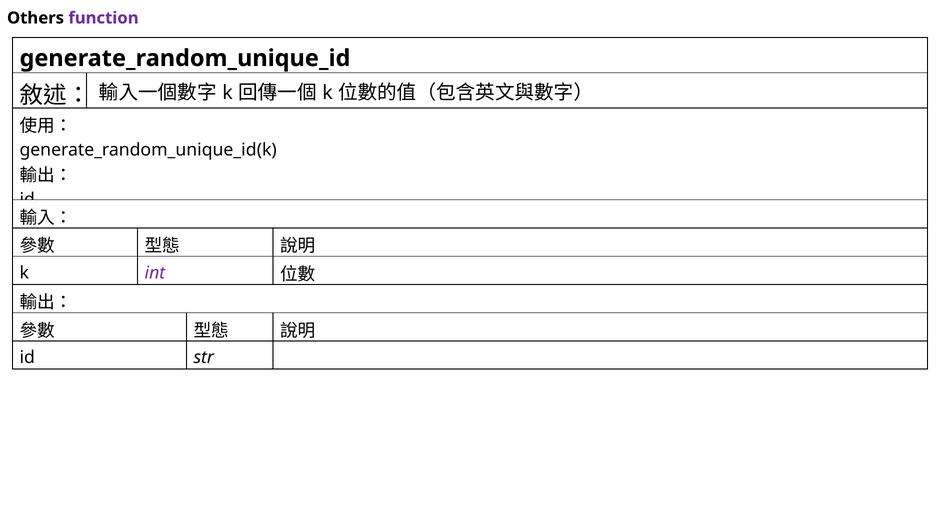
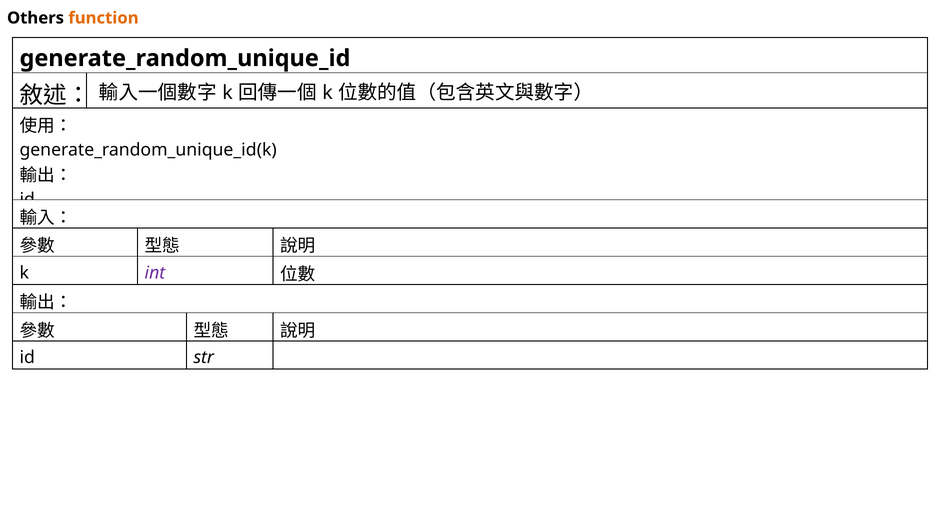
function colour: purple -> orange
